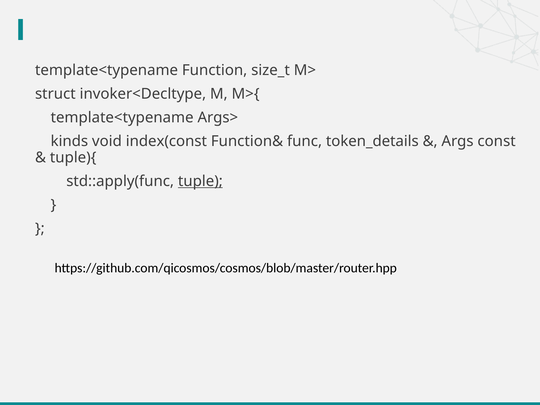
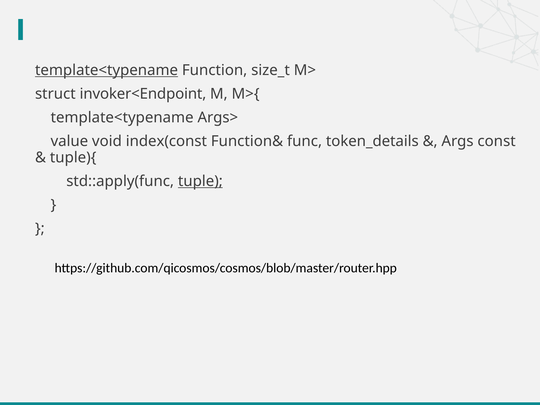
template<typename at (107, 70) underline: none -> present
invoker<Decltype: invoker<Decltype -> invoker<Endpoint
kinds: kinds -> value
